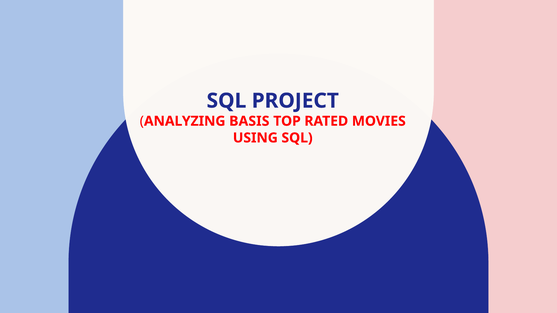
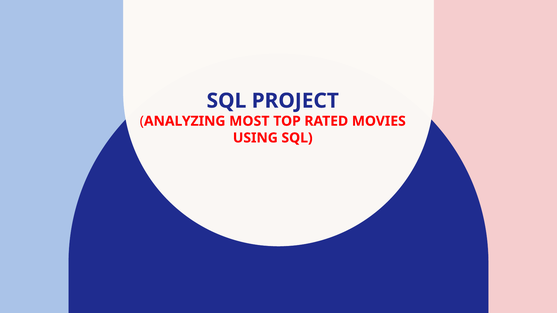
BASIS: BASIS -> MOST
